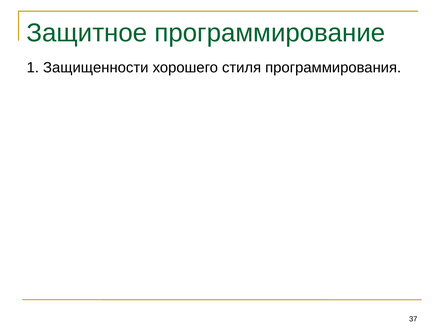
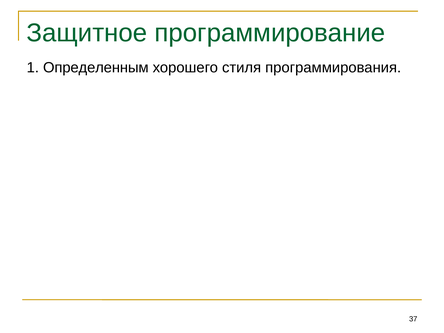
Защищенности: Защищенности -> Определенным
